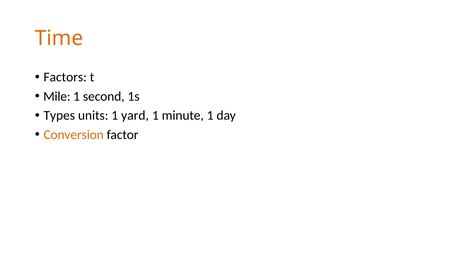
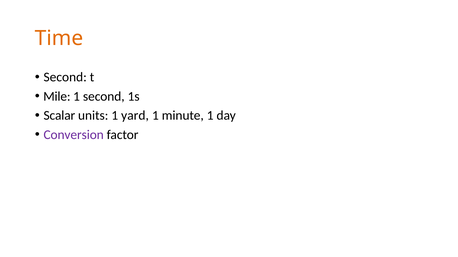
Factors at (65, 77): Factors -> Second
Types: Types -> Scalar
Conversion colour: orange -> purple
